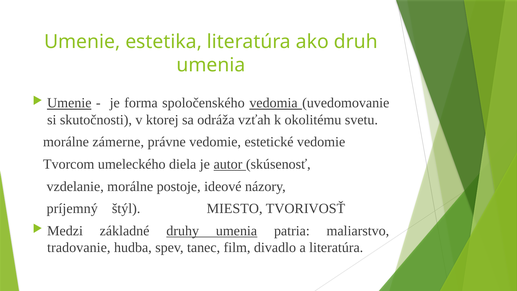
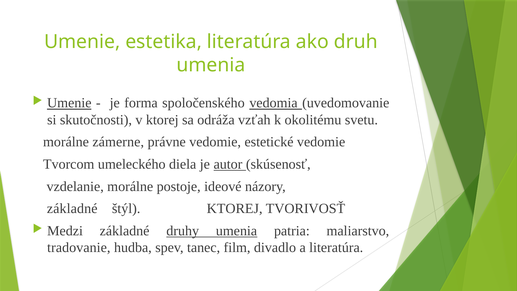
príjemný at (72, 208): príjemný -> základné
štýl MIESTO: MIESTO -> KTOREJ
